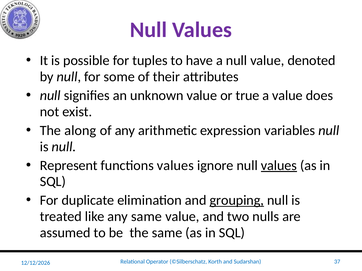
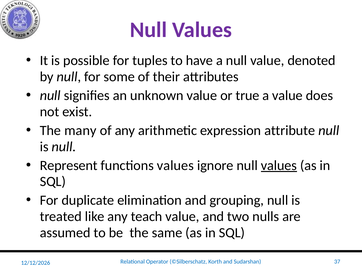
along: along -> many
variables: variables -> attribute
grouping underline: present -> none
any same: same -> teach
